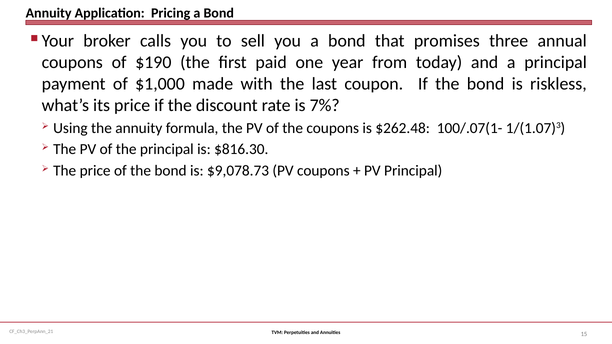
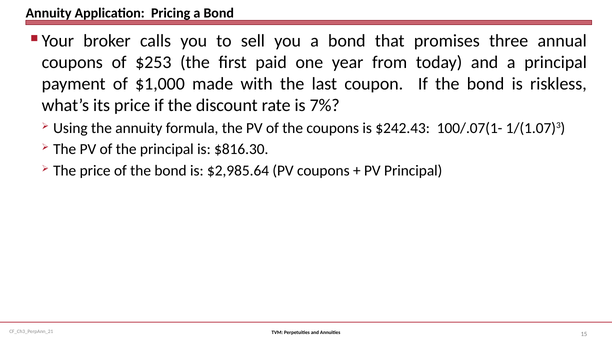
$190: $190 -> $253
$262.48: $262.48 -> $242.43
$9,078.73: $9,078.73 -> $2,985.64
